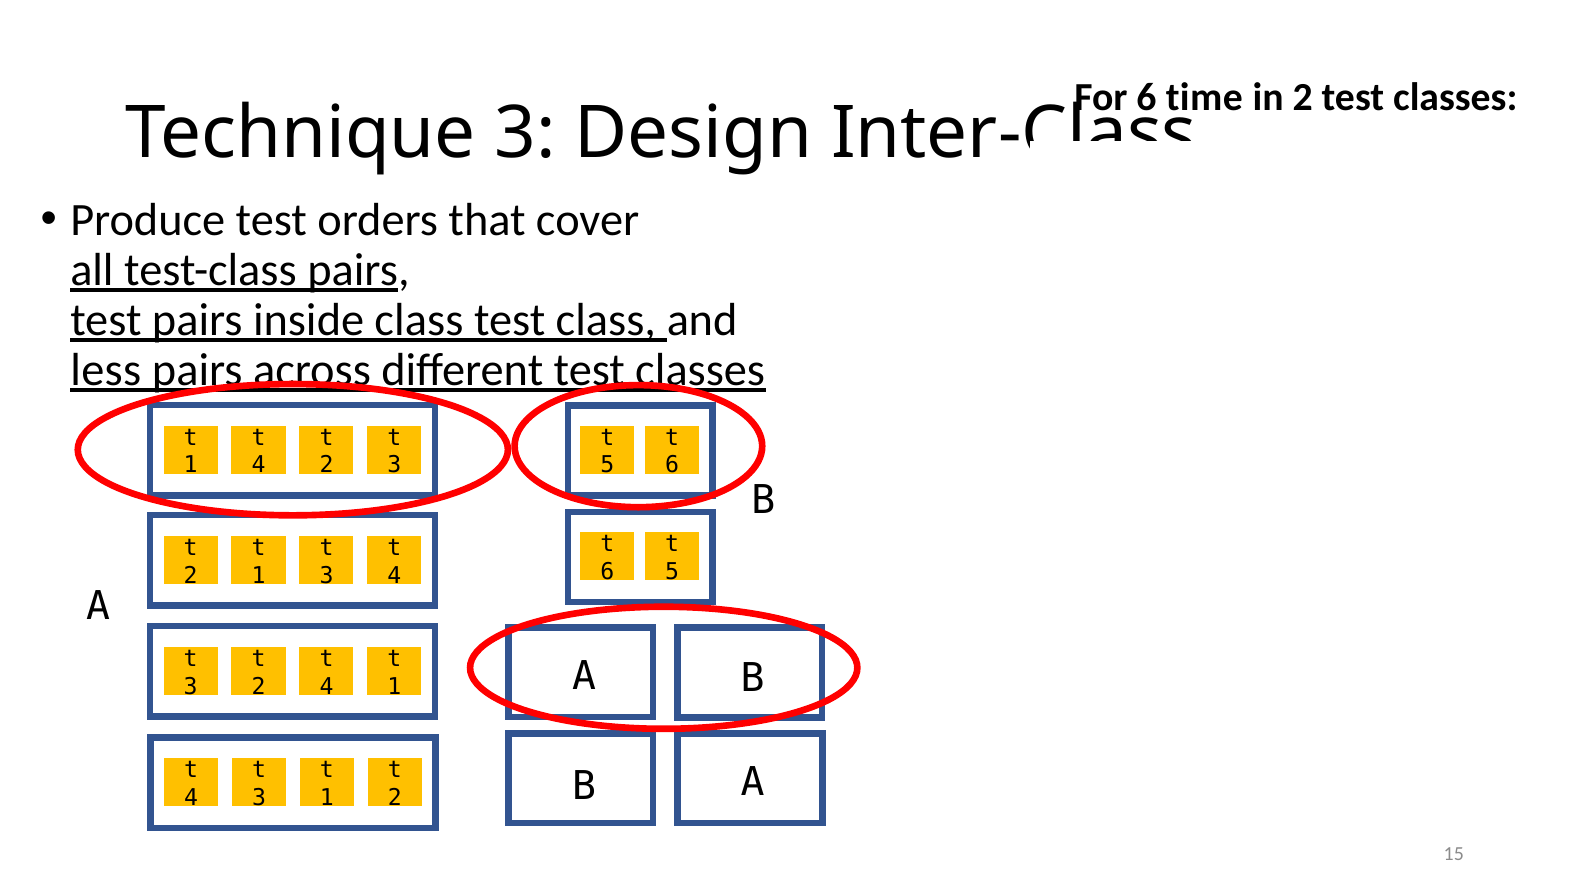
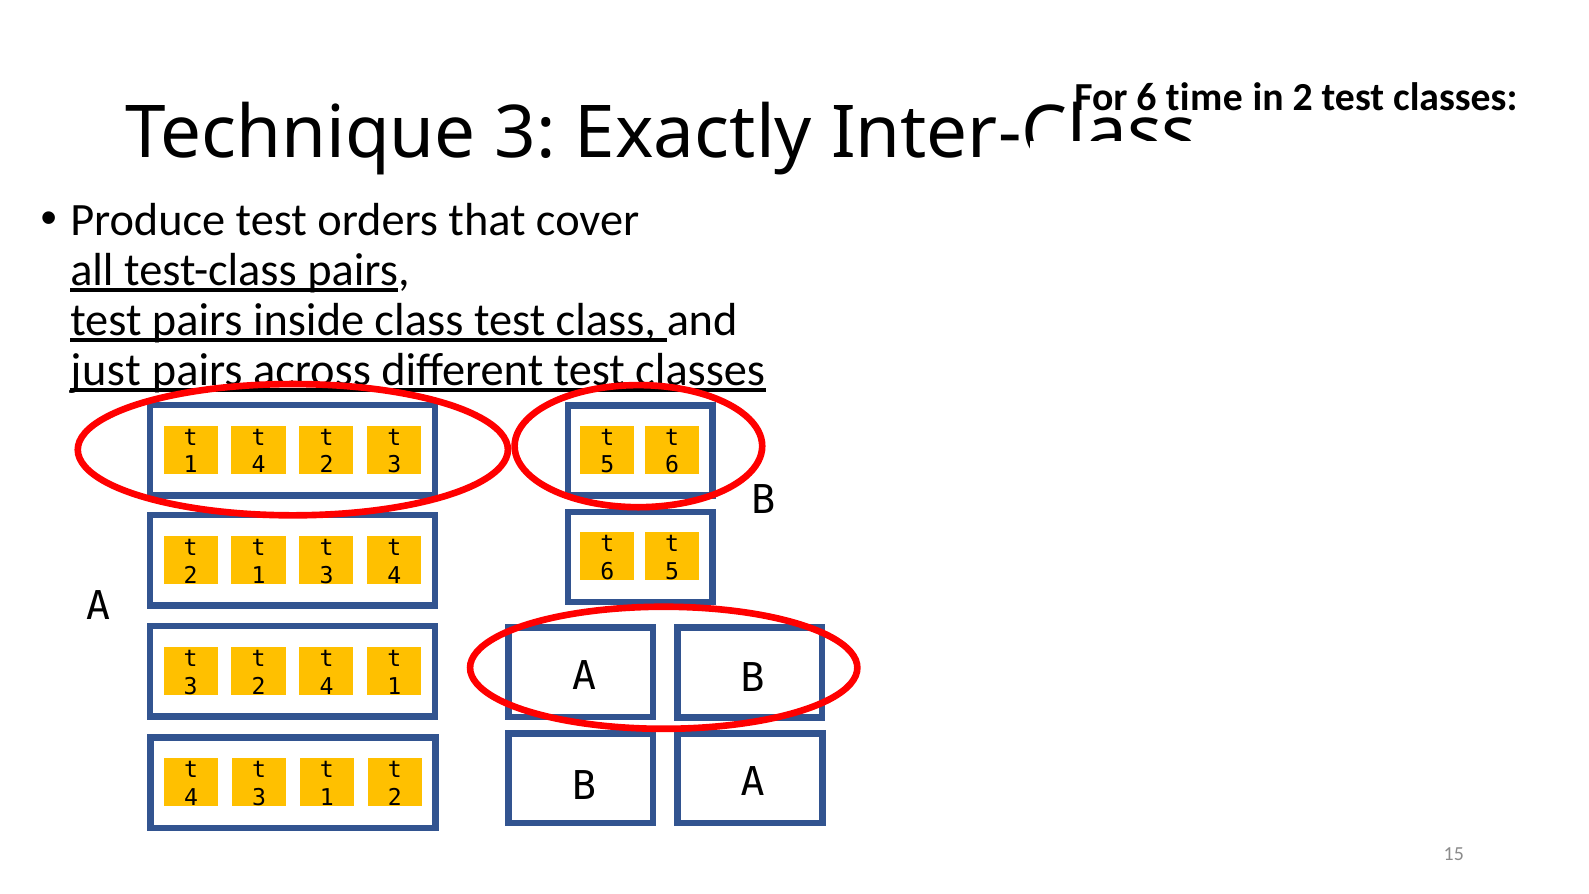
Design: Design -> Exactly
less: less -> just
